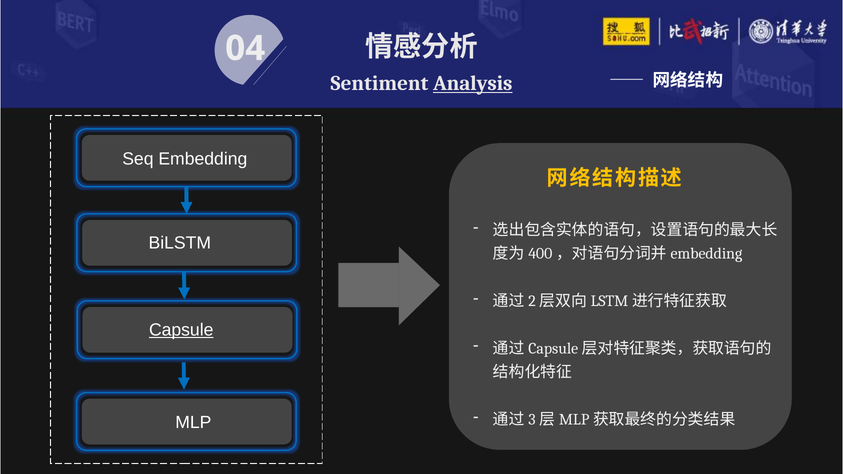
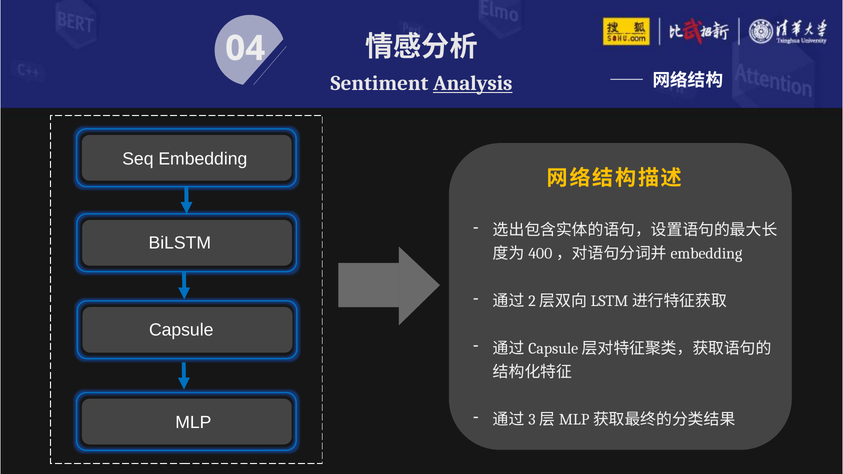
Capsule underline: present -> none
